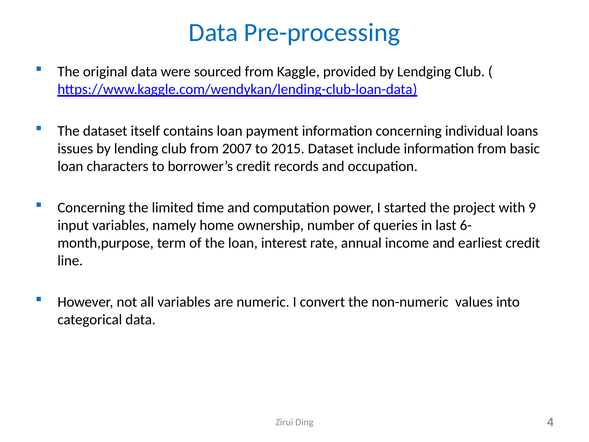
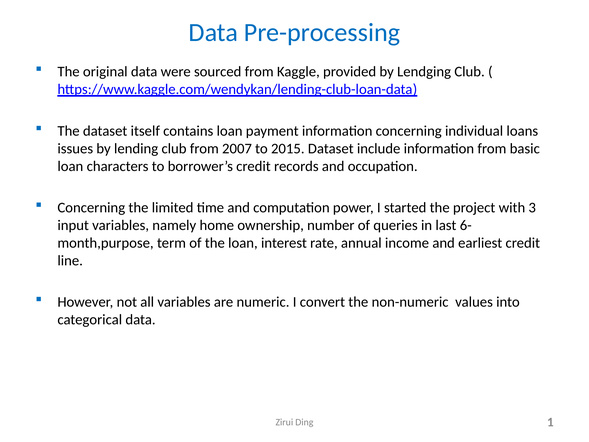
9: 9 -> 3
4: 4 -> 1
